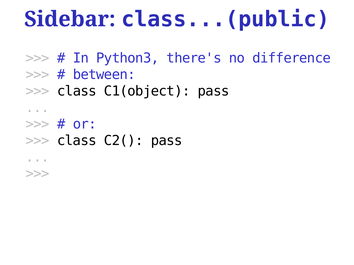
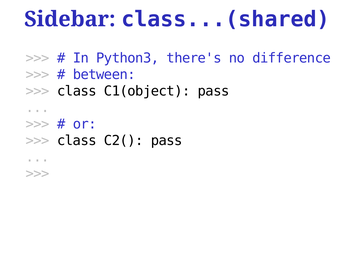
class...(public: class...(public -> class...(shared
